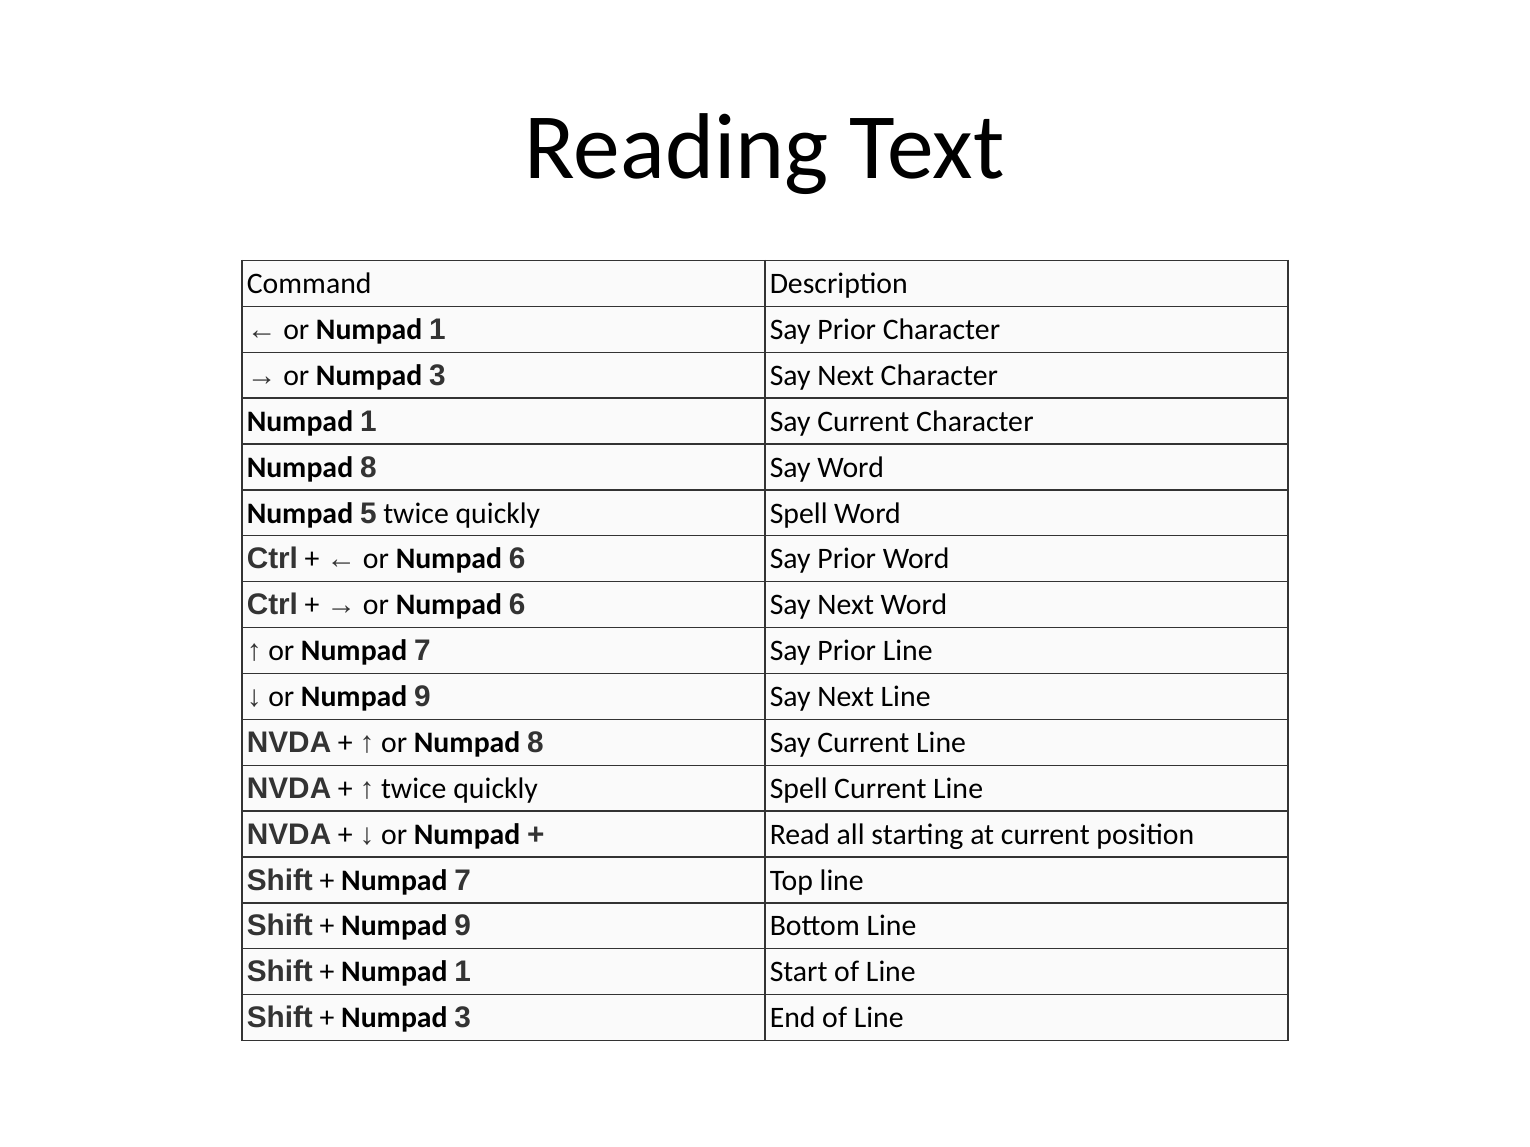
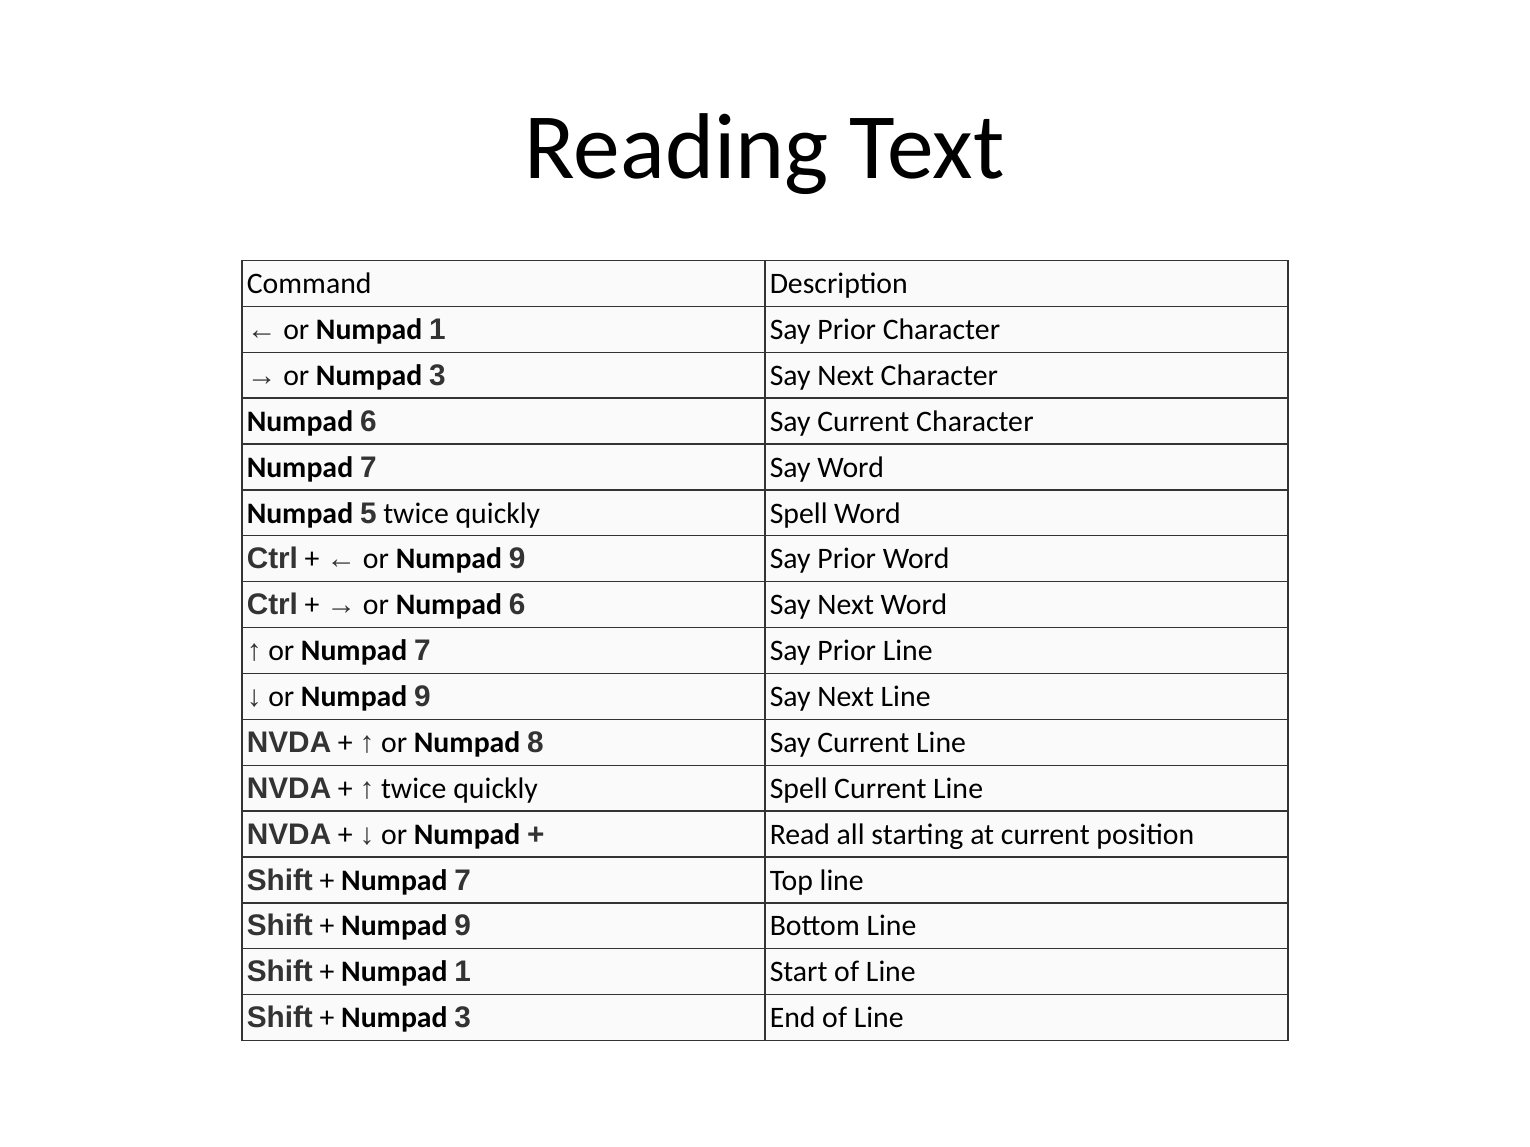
1 at (368, 422): 1 -> 6
8 at (368, 468): 8 -> 7
6 at (517, 559): 6 -> 9
